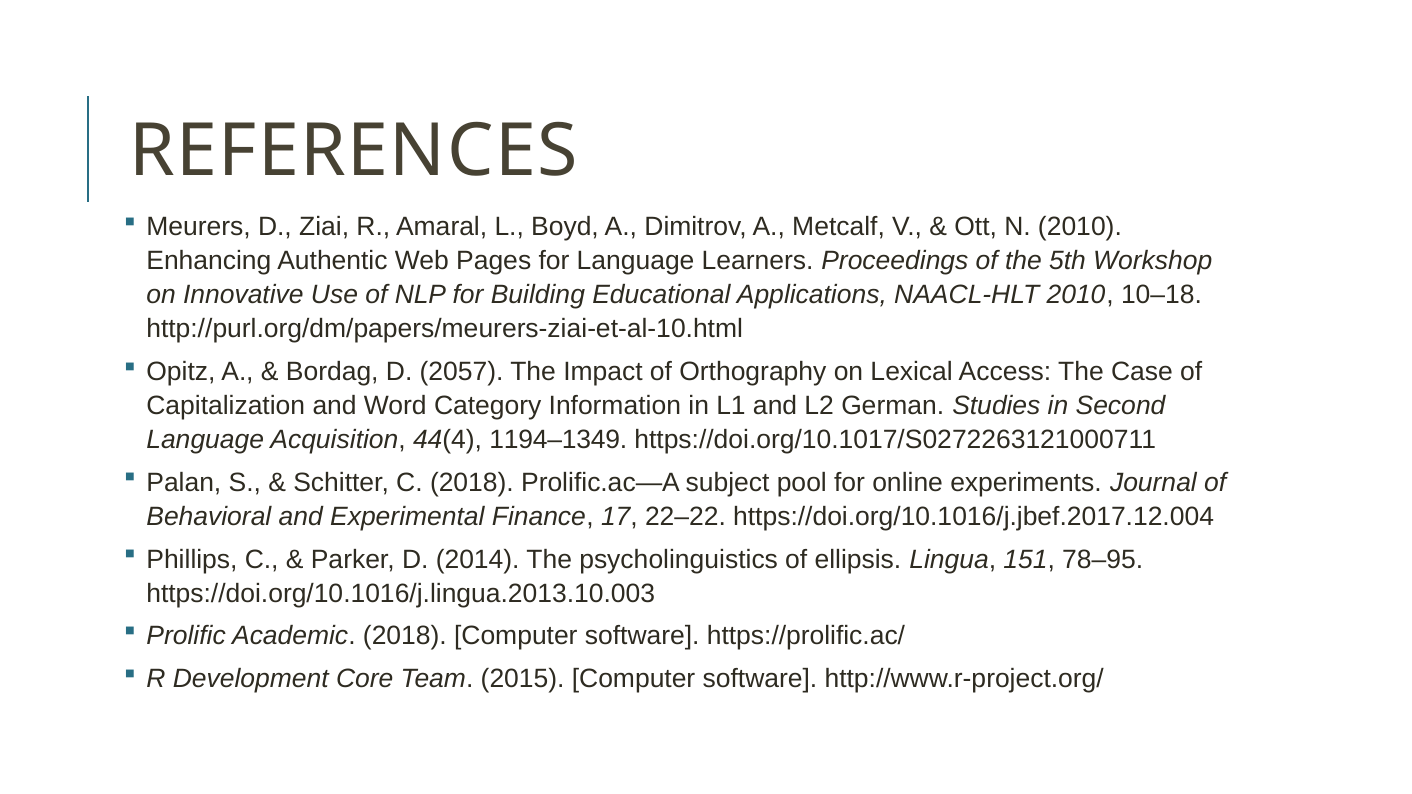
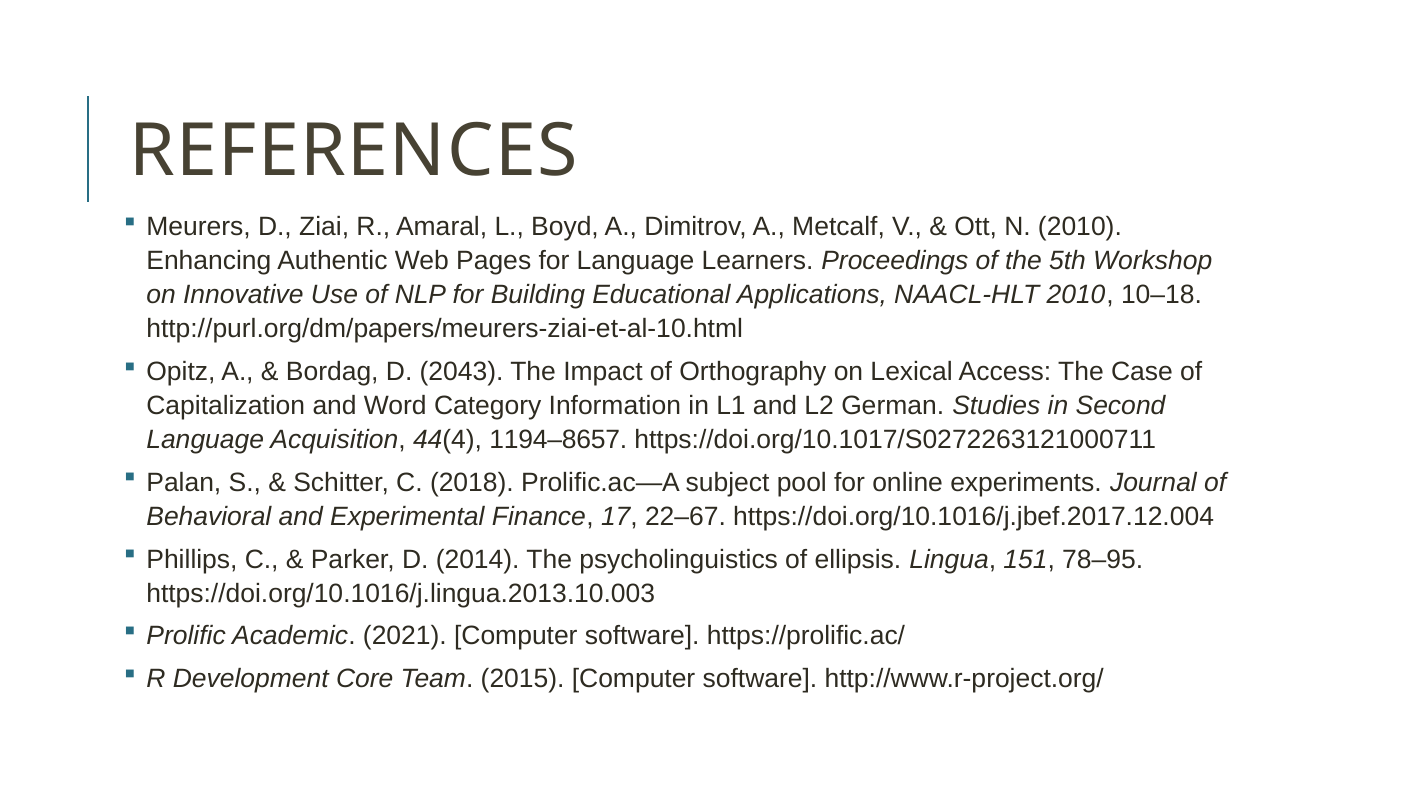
2057: 2057 -> 2043
1194–1349: 1194–1349 -> 1194–8657
22–22: 22–22 -> 22–67
Academic 2018: 2018 -> 2021
